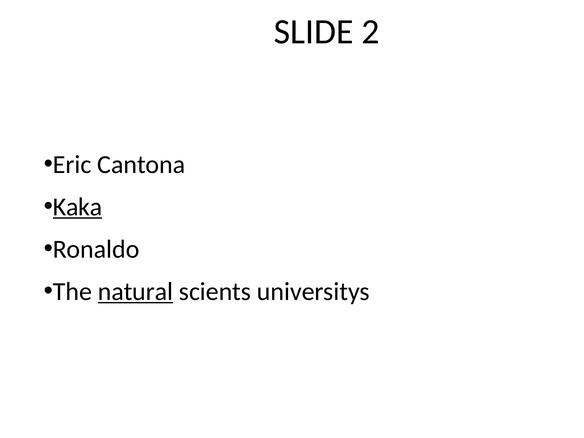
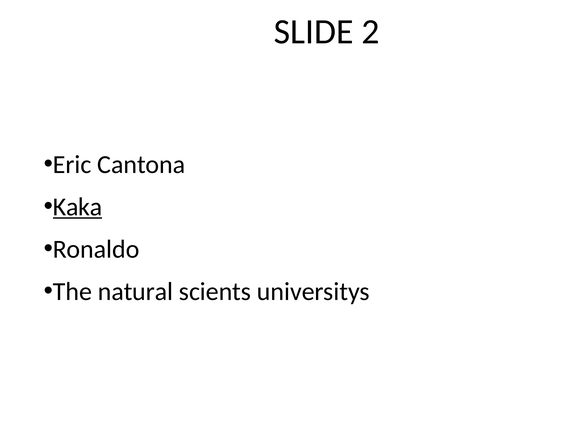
natural underline: present -> none
